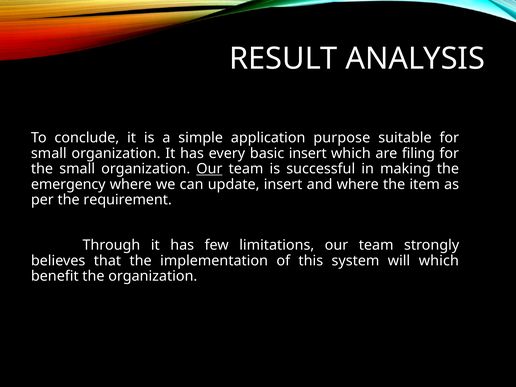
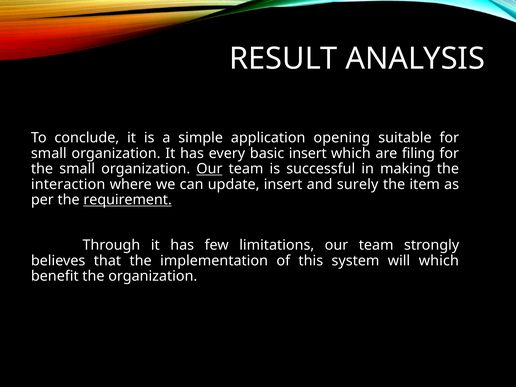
purpose: purpose -> opening
emergency: emergency -> interaction
and where: where -> surely
requirement underline: none -> present
